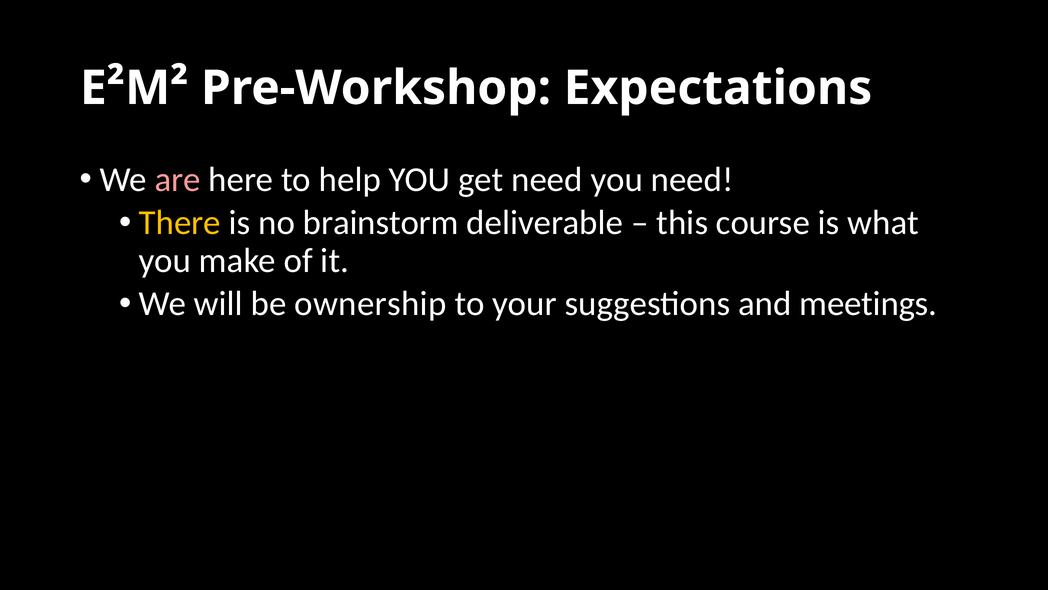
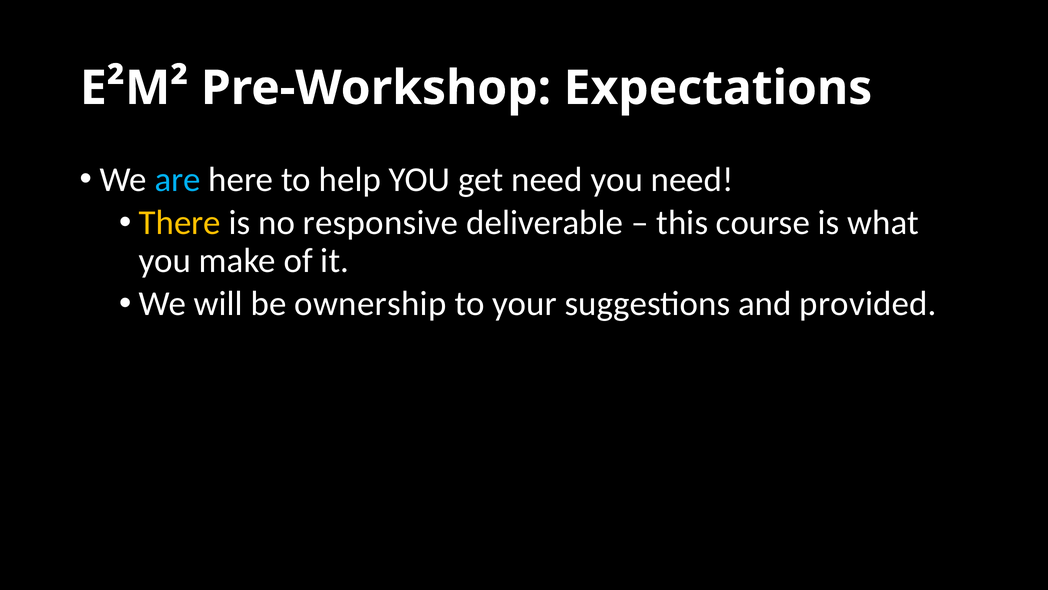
are colour: pink -> light blue
brainstorm: brainstorm -> responsive
meetings: meetings -> provided
